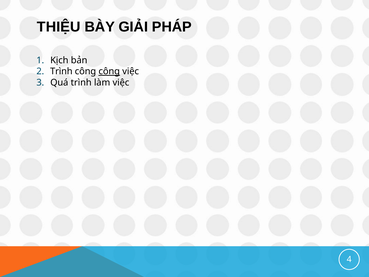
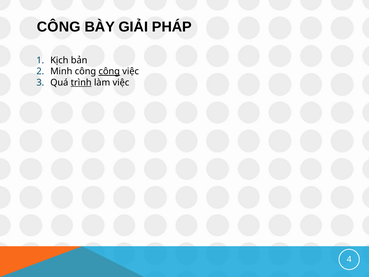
THIỆU at (59, 27): THIỆU -> CÔNG
Trình at (61, 71): Trình -> Minh
trình at (81, 82) underline: none -> present
